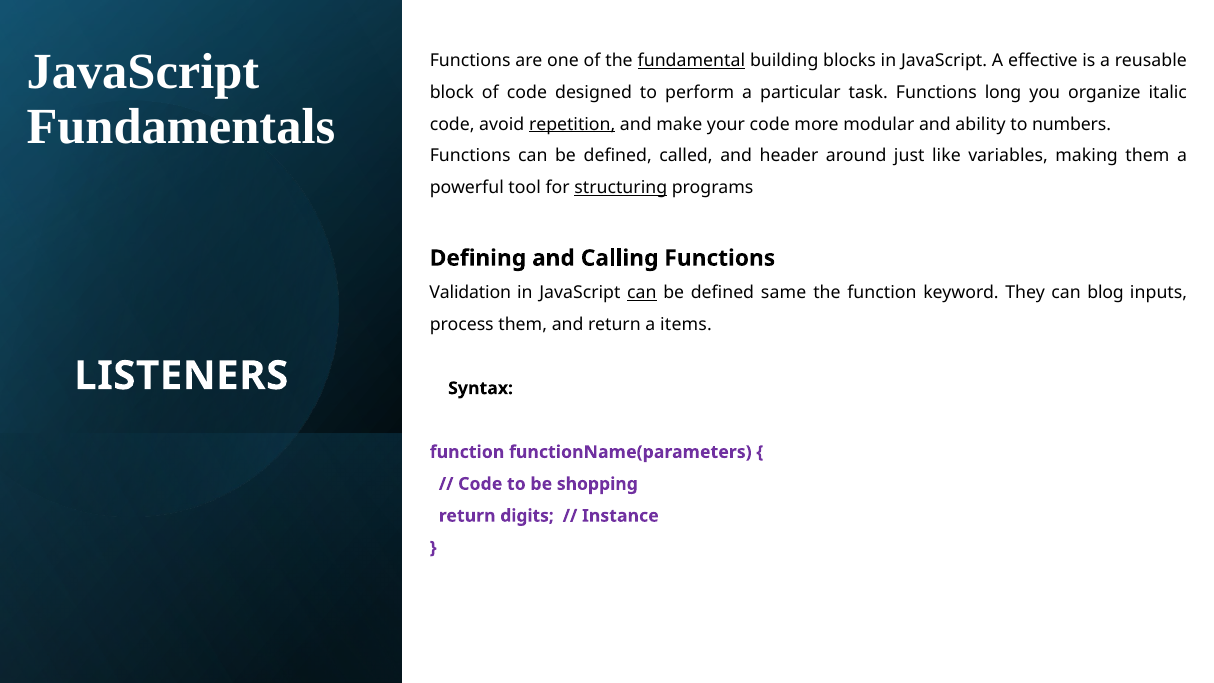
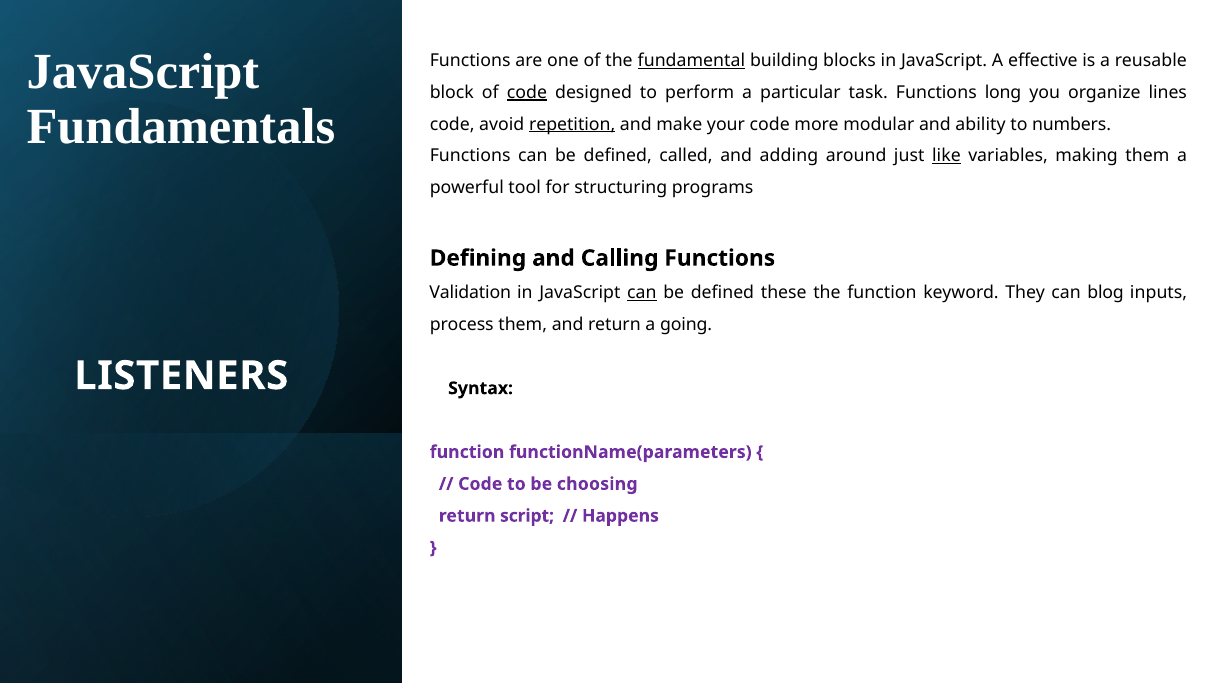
code at (527, 92) underline: none -> present
italic: italic -> lines
header: header -> adding
like underline: none -> present
structuring underline: present -> none
same: same -> these
items: items -> going
shopping: shopping -> choosing
digits: digits -> script
Instance: Instance -> Happens
